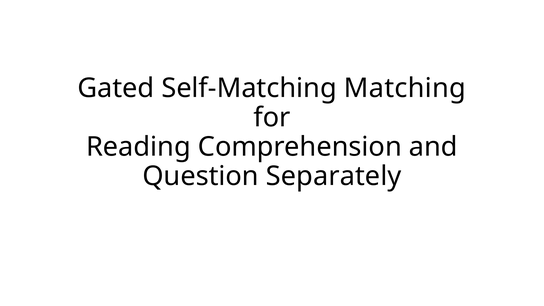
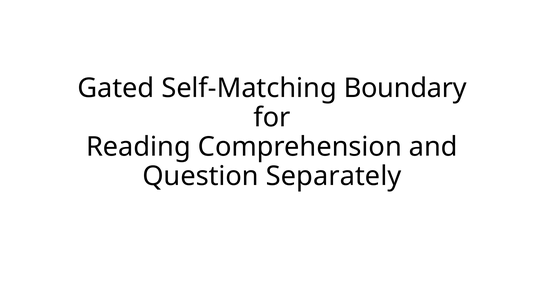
Matching: Matching -> Boundary
